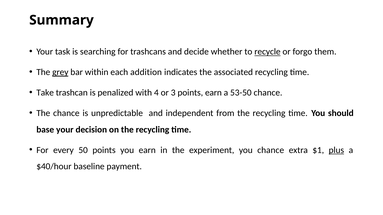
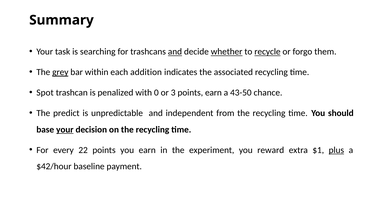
and at (175, 52) underline: none -> present
whether underline: none -> present
Take: Take -> Spot
4: 4 -> 0
53-50: 53-50 -> 43-50
The chance: chance -> predict
your at (65, 130) underline: none -> present
50: 50 -> 22
you chance: chance -> reward
$40/hour: $40/hour -> $42/hour
